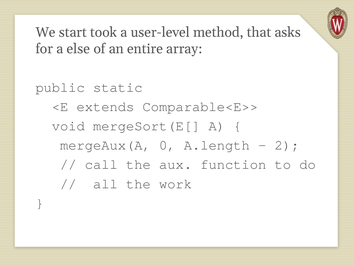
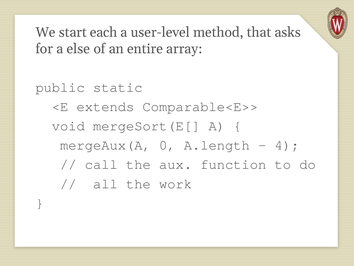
took: took -> each
2: 2 -> 4
